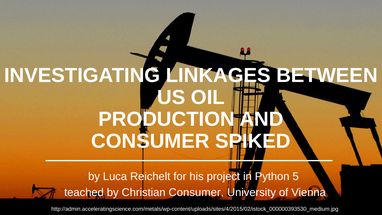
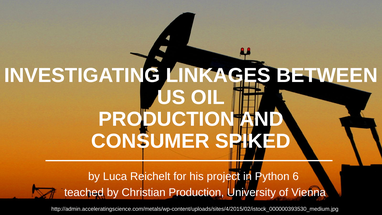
5: 5 -> 6
Christian Consumer: Consumer -> Production
